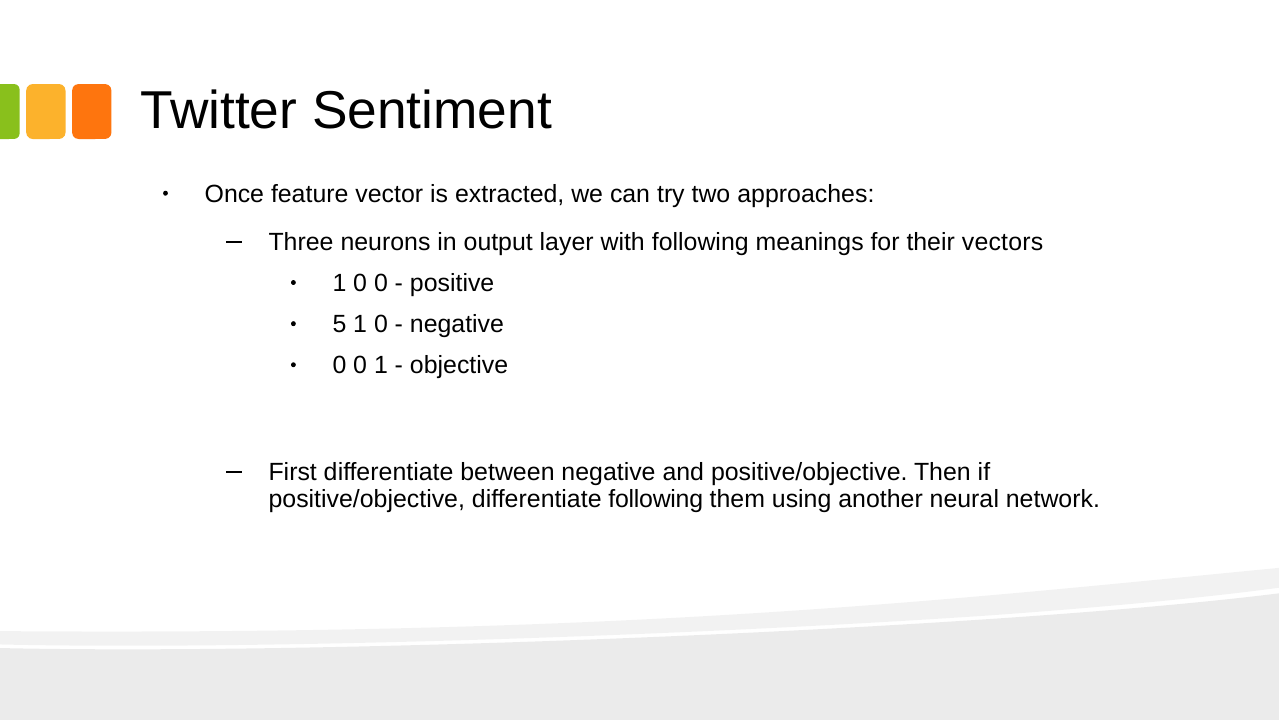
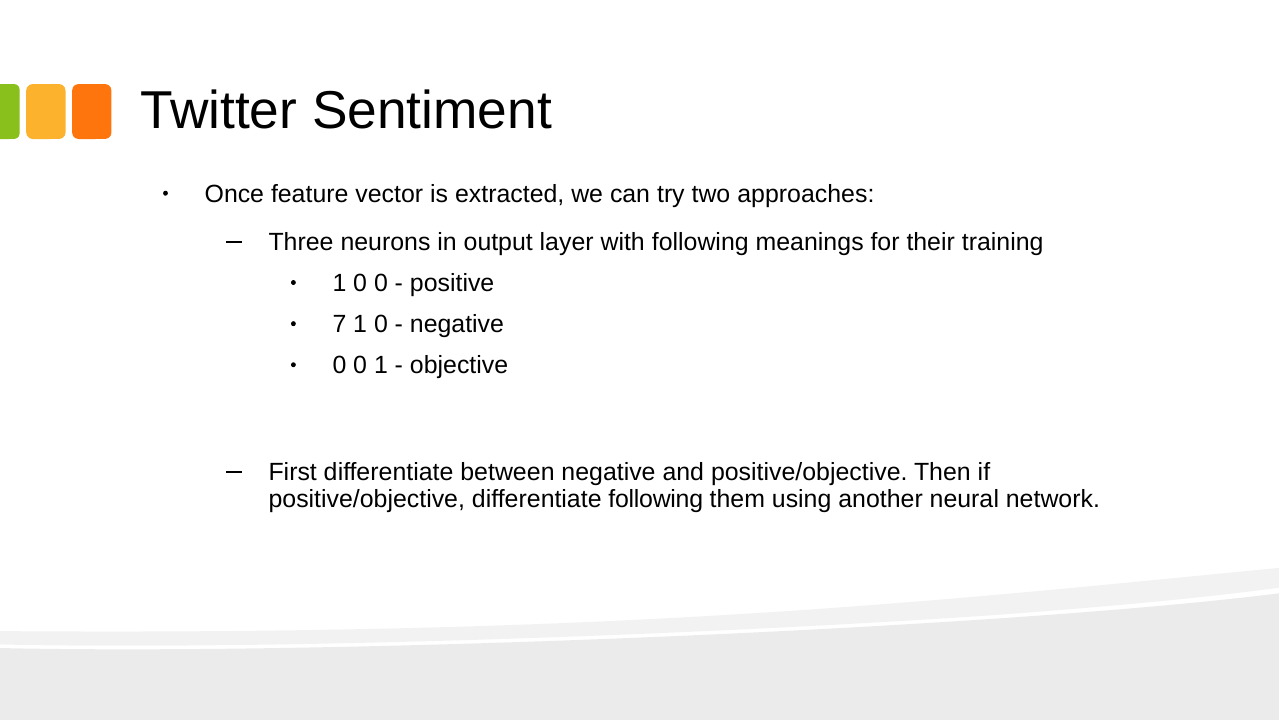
vectors: vectors -> training
5: 5 -> 7
